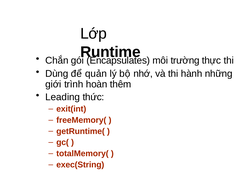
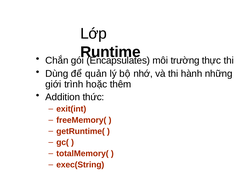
hoàn: hoàn -> hoặc
Leading: Leading -> Addition
